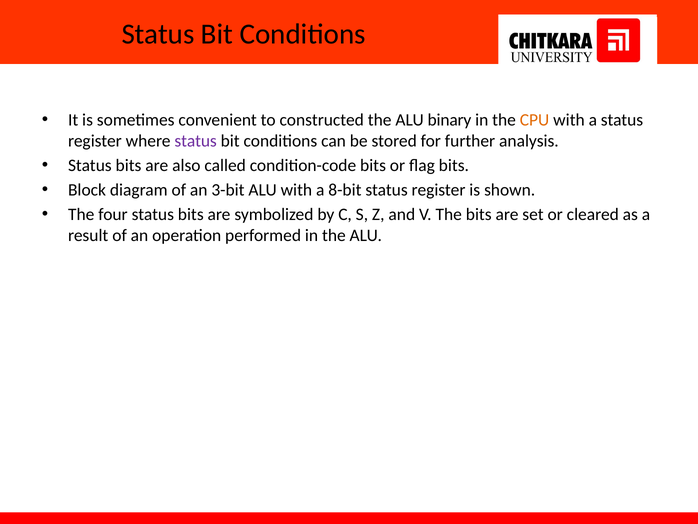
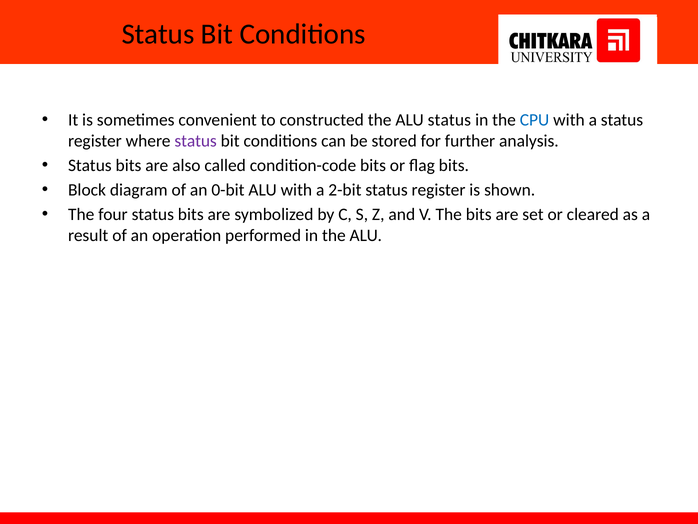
ALU binary: binary -> status
CPU colour: orange -> blue
3-bit: 3-bit -> 0-bit
8-bit: 8-bit -> 2-bit
